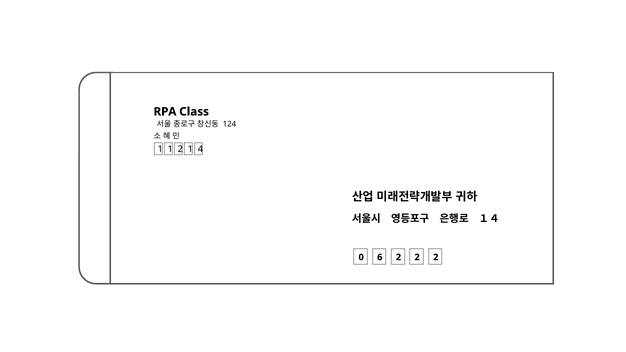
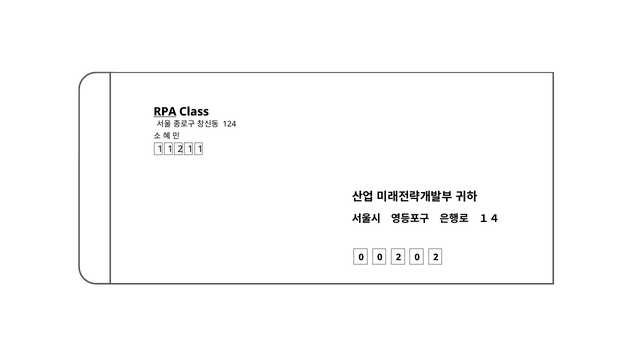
RPA underline: none -> present
2 1 4: 4 -> 1
0 6: 6 -> 0
2 at (417, 257): 2 -> 0
